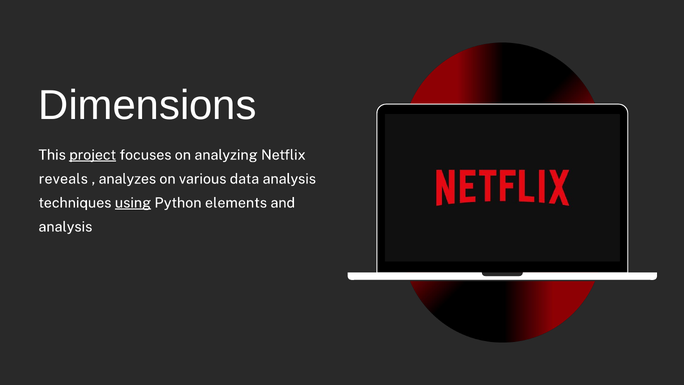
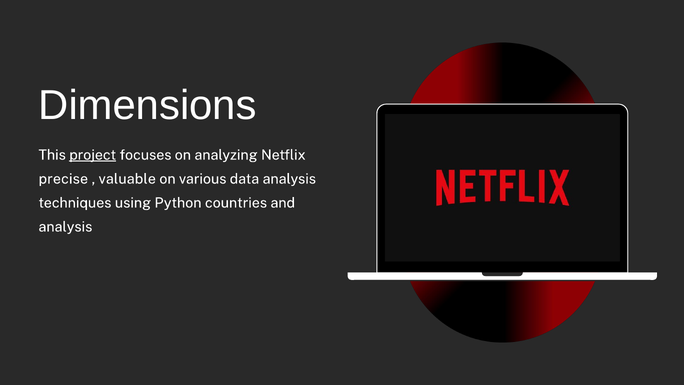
reveals: reveals -> precise
analyzes: analyzes -> valuable
using underline: present -> none
elements: elements -> countries
